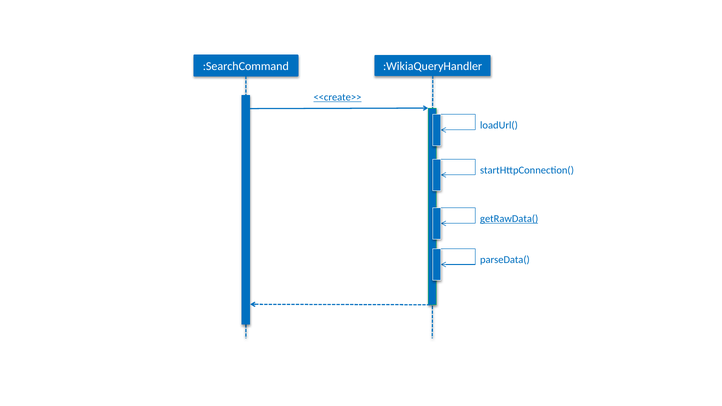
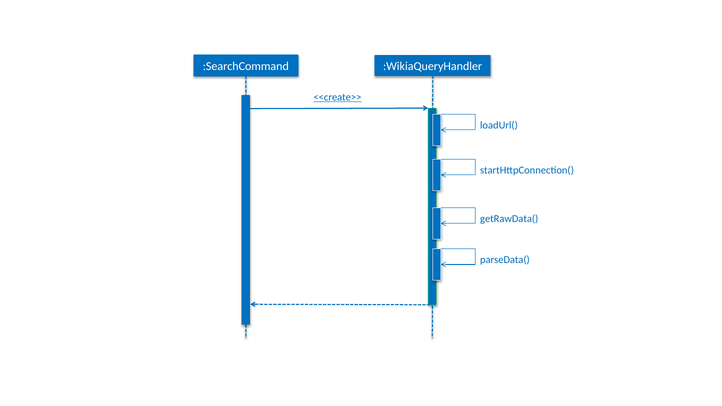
getRawData( underline: present -> none
